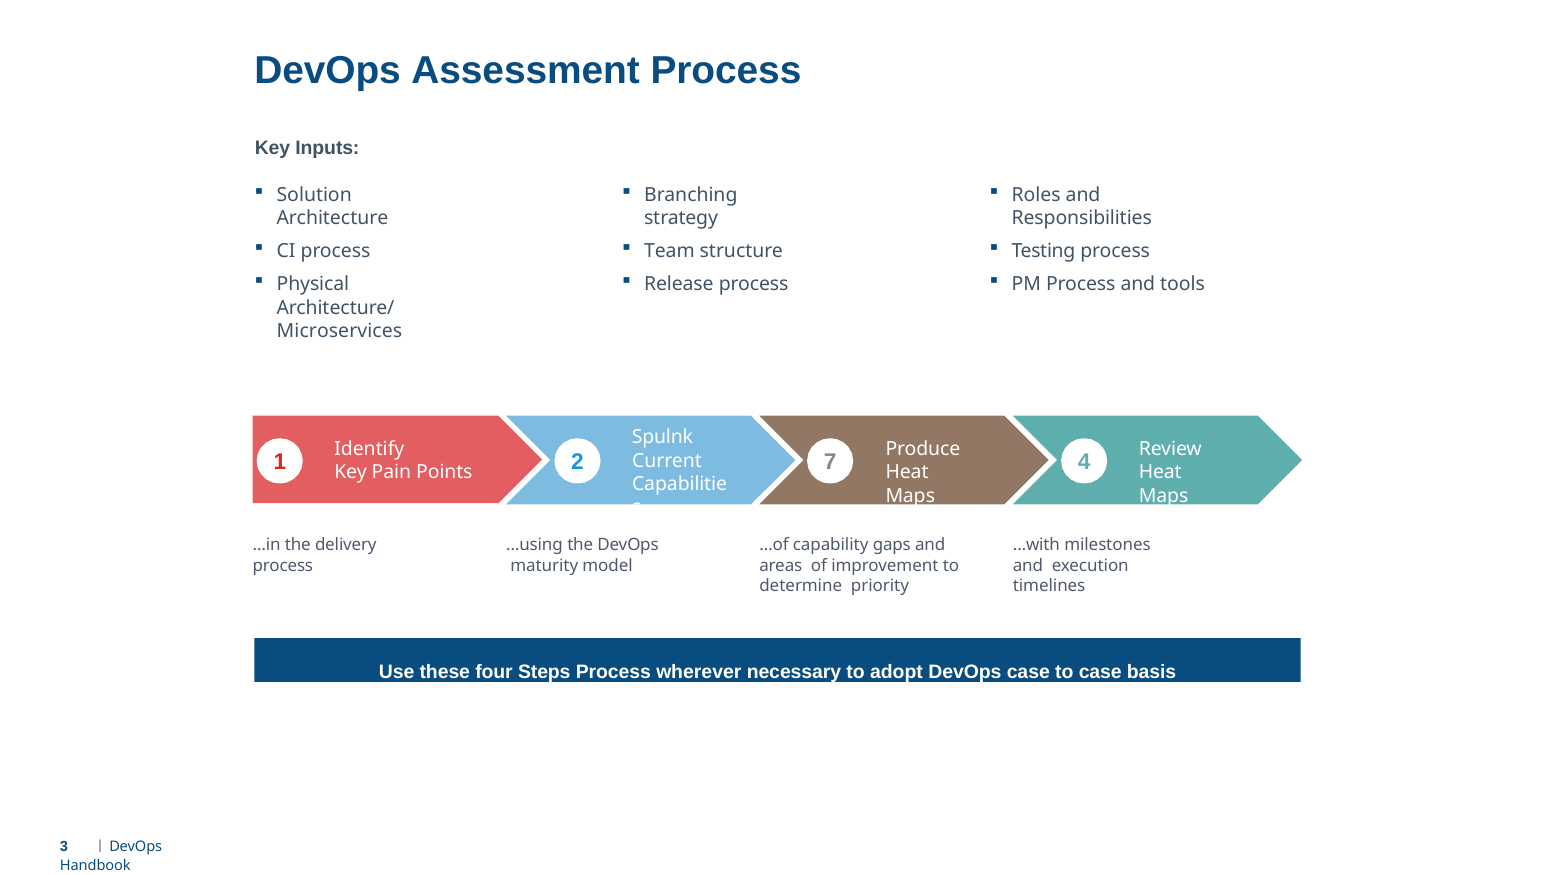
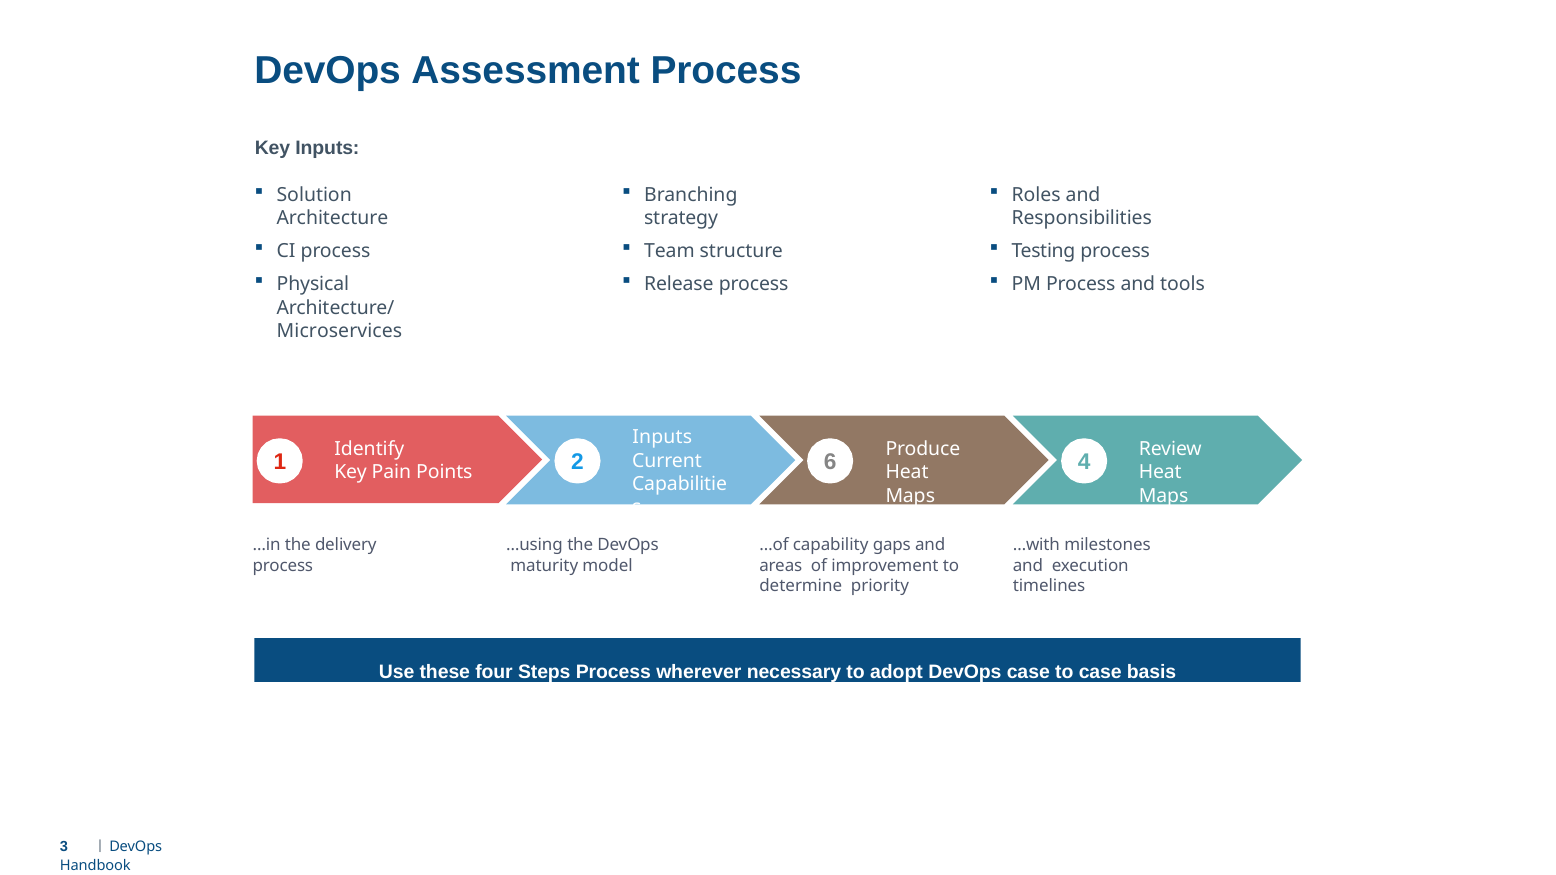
Spulnk at (662, 438): Spulnk -> Inputs
7: 7 -> 6
